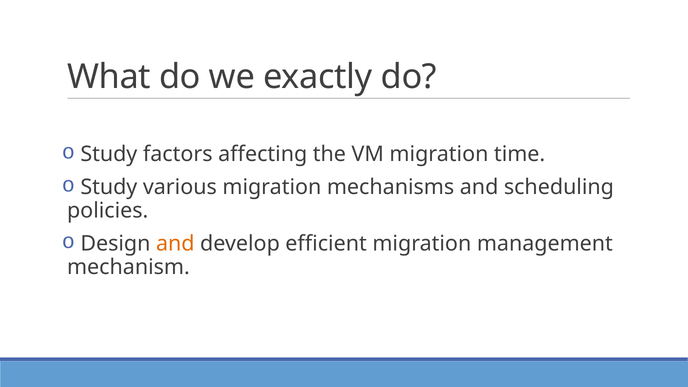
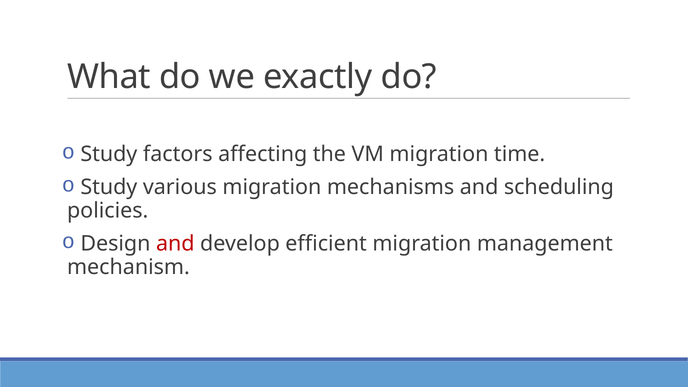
and at (175, 244) colour: orange -> red
